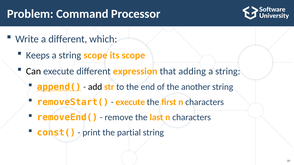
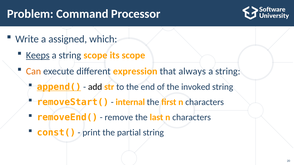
a different: different -> assigned
Keeps underline: none -> present
Can colour: black -> orange
adding: adding -> always
another: another -> invoked
execute at (130, 102): execute -> internal
